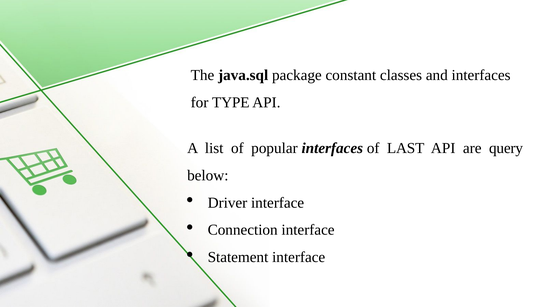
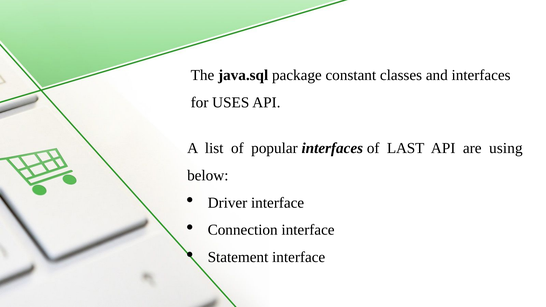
TYPE: TYPE -> USES
query: query -> using
